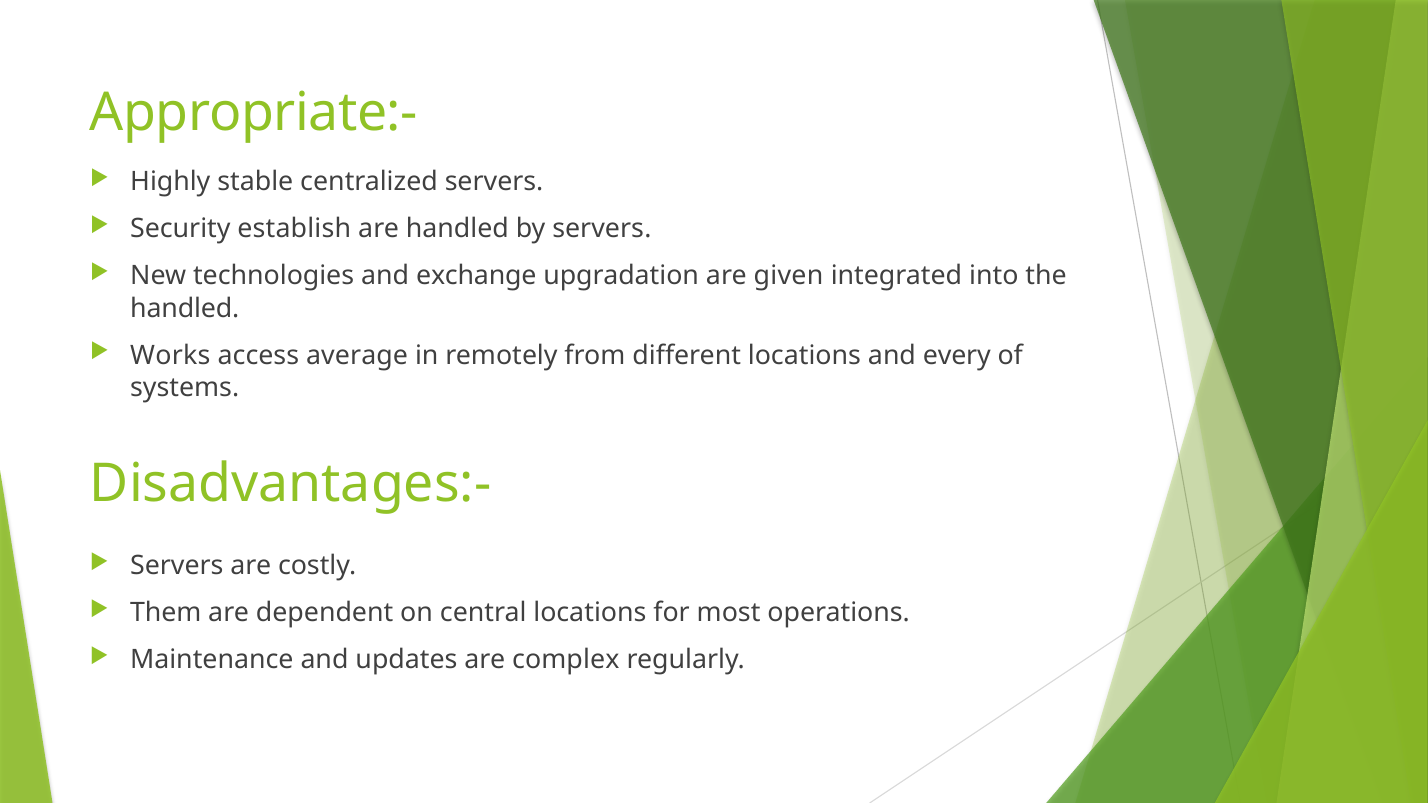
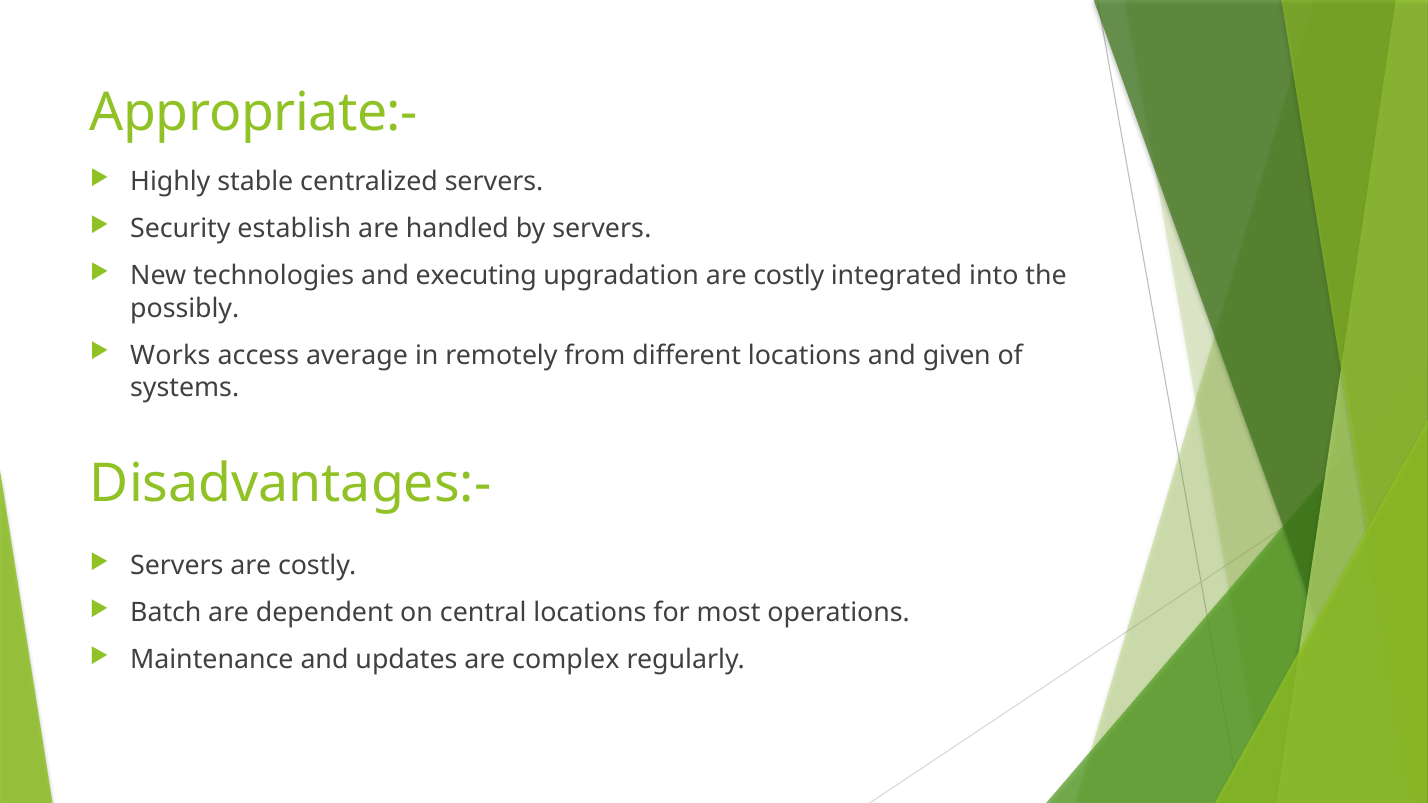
exchange: exchange -> executing
upgradation are given: given -> costly
handled at (185, 308): handled -> possibly
every: every -> given
Them: Them -> Batch
